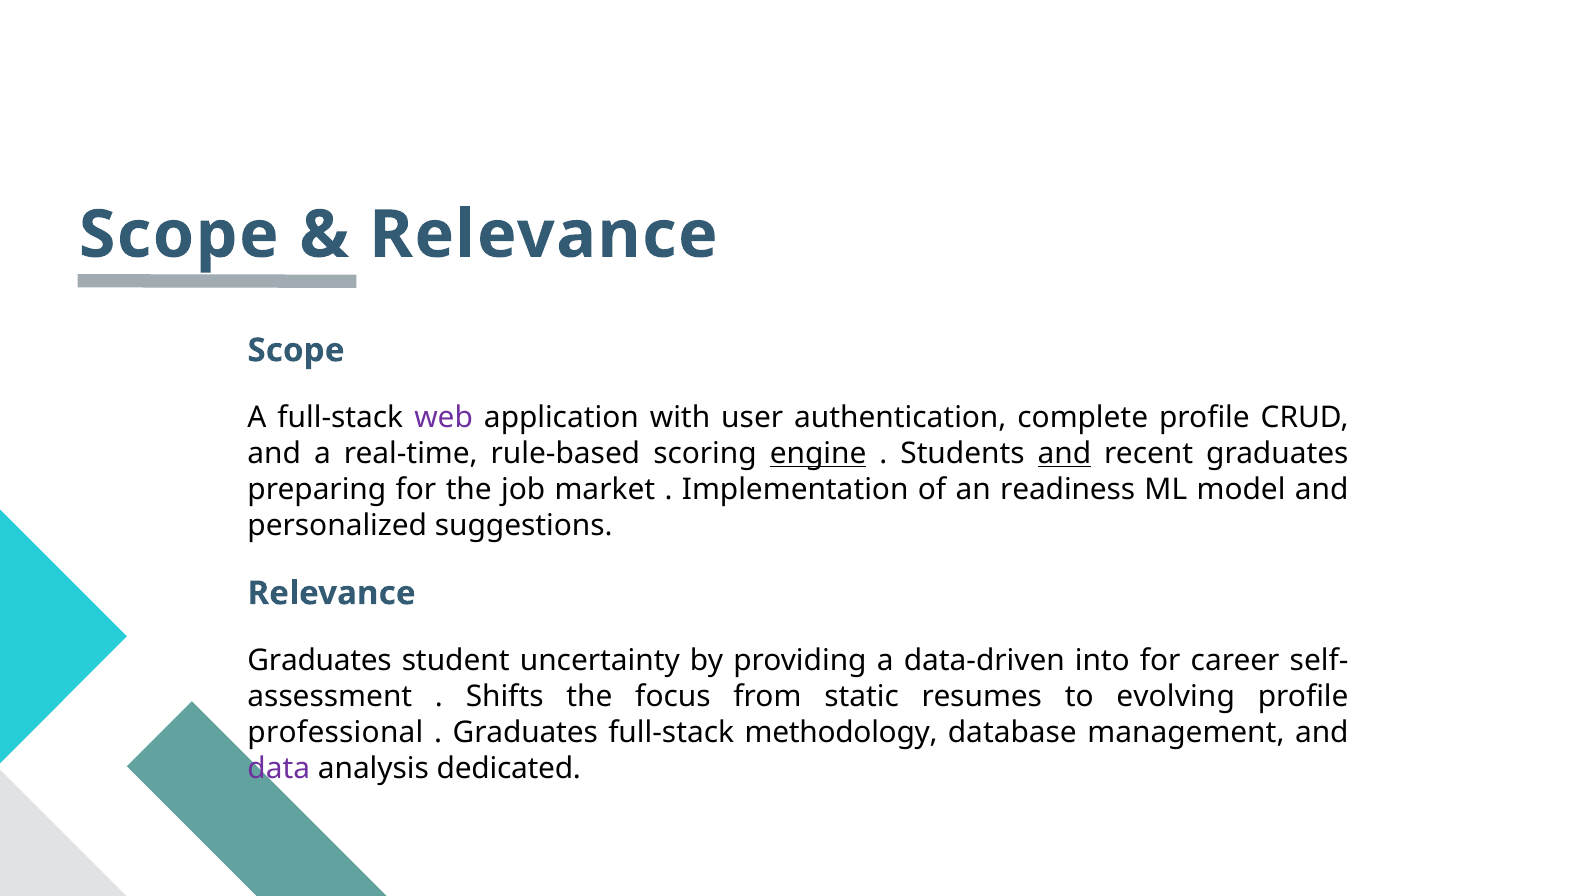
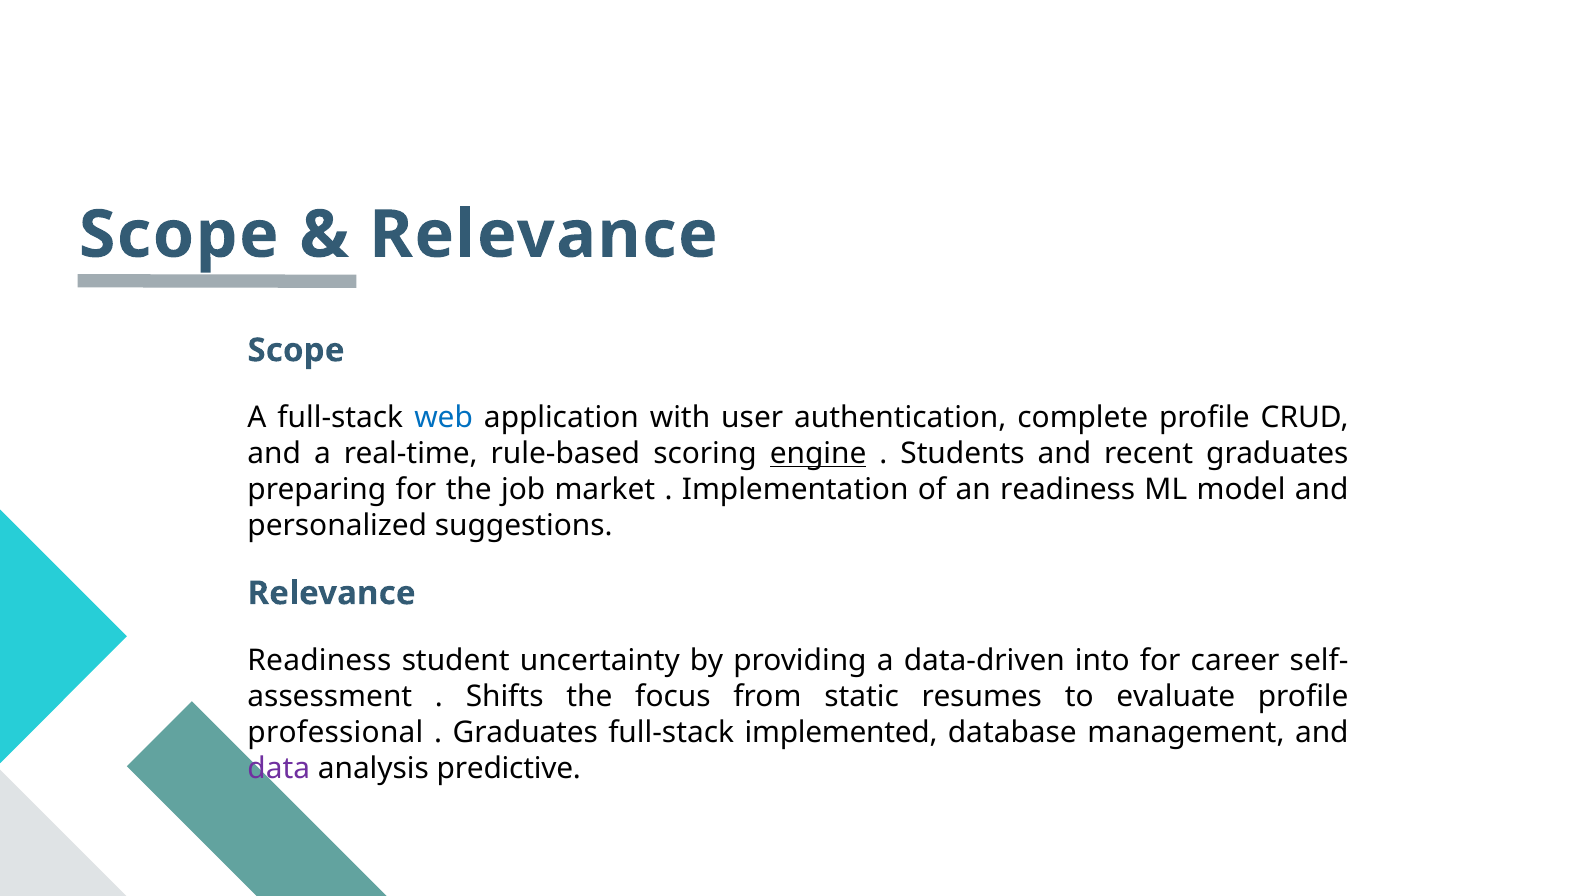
web colour: purple -> blue
and at (1064, 454) underline: present -> none
Graduates at (320, 661): Graduates -> Readiness
evolving: evolving -> evaluate
methodology: methodology -> implemented
dedicated: dedicated -> predictive
